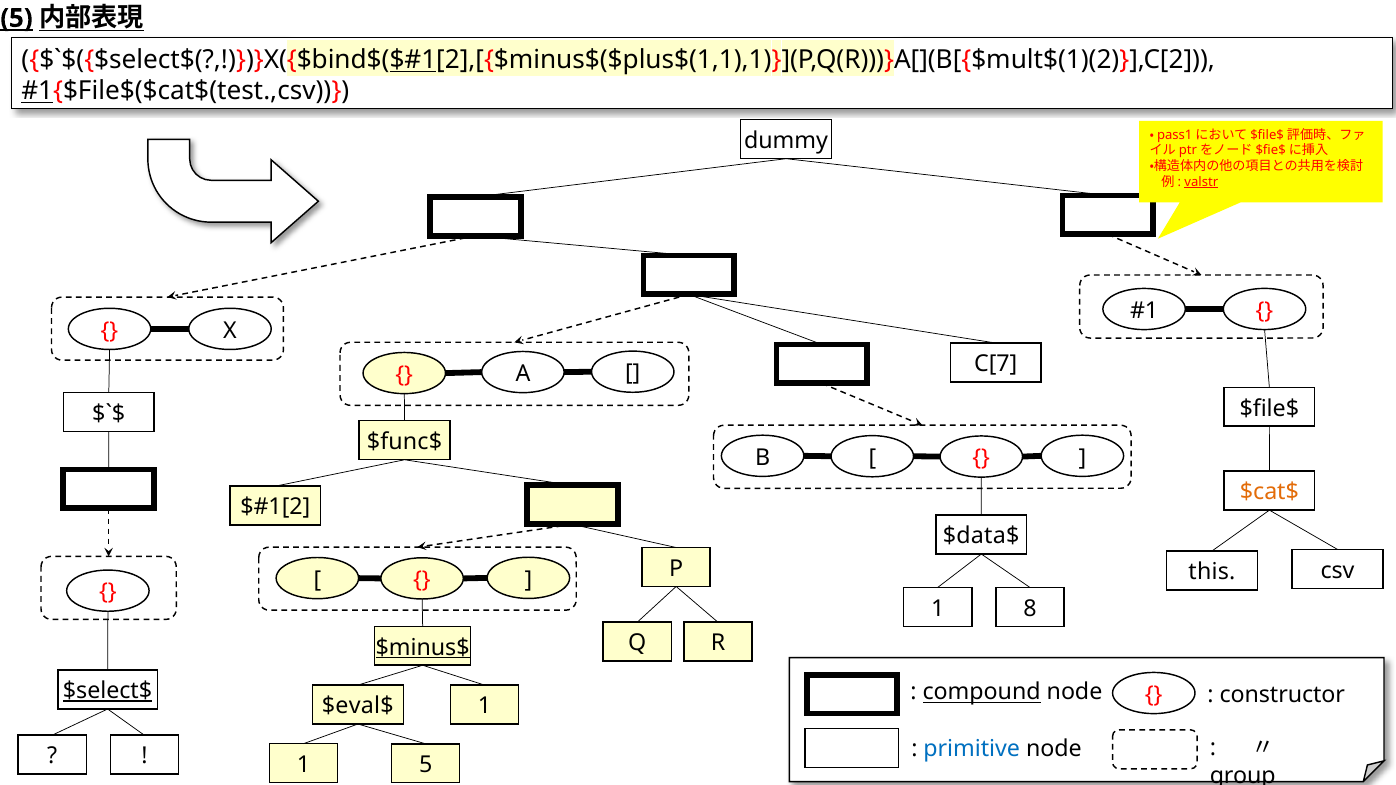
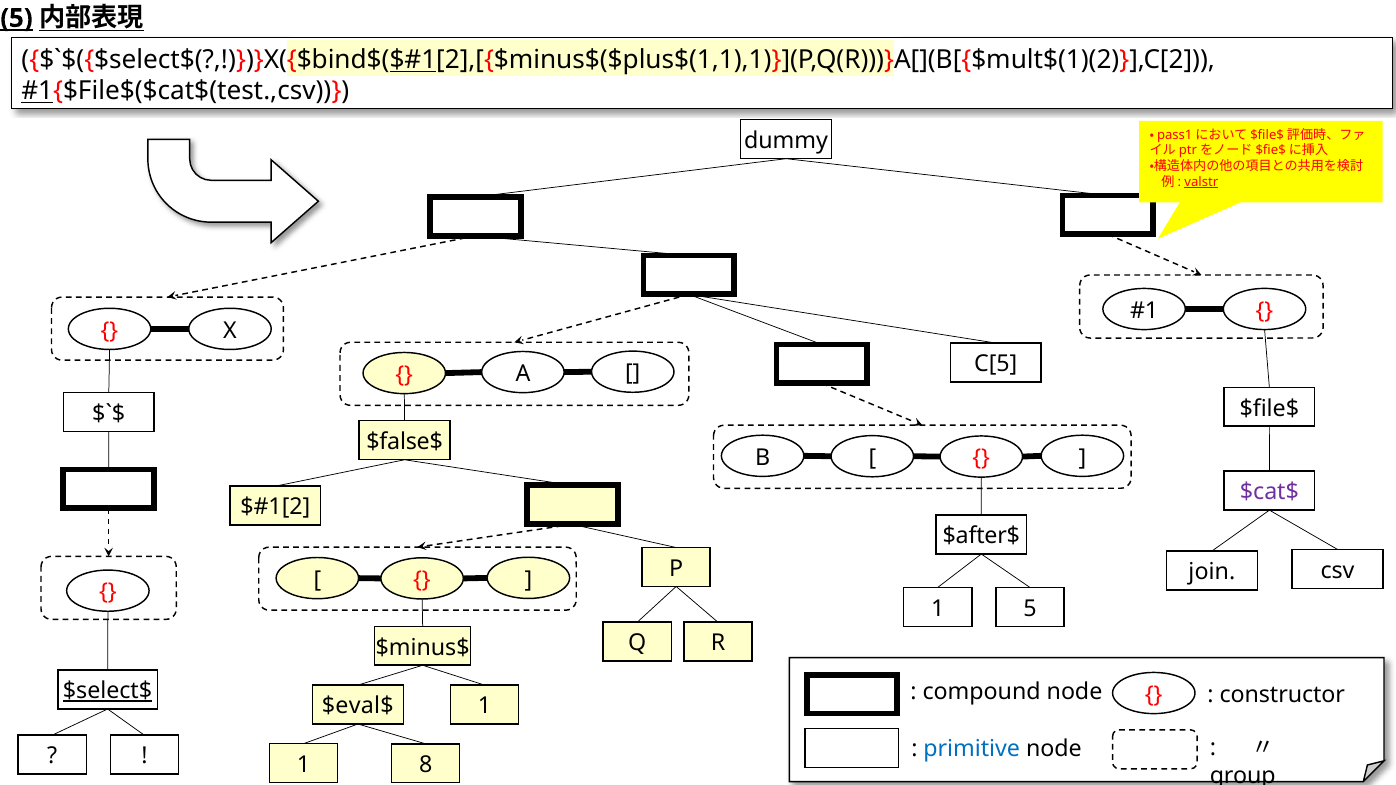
C[7: C[7 -> C[5
$func$: $func$ -> $false$
$cat$ colour: orange -> purple
$data$: $data$ -> $after$
this: this -> join
1 8: 8 -> 5
$minus$ underline: present -> none
compound underline: present -> none
1 5: 5 -> 8
